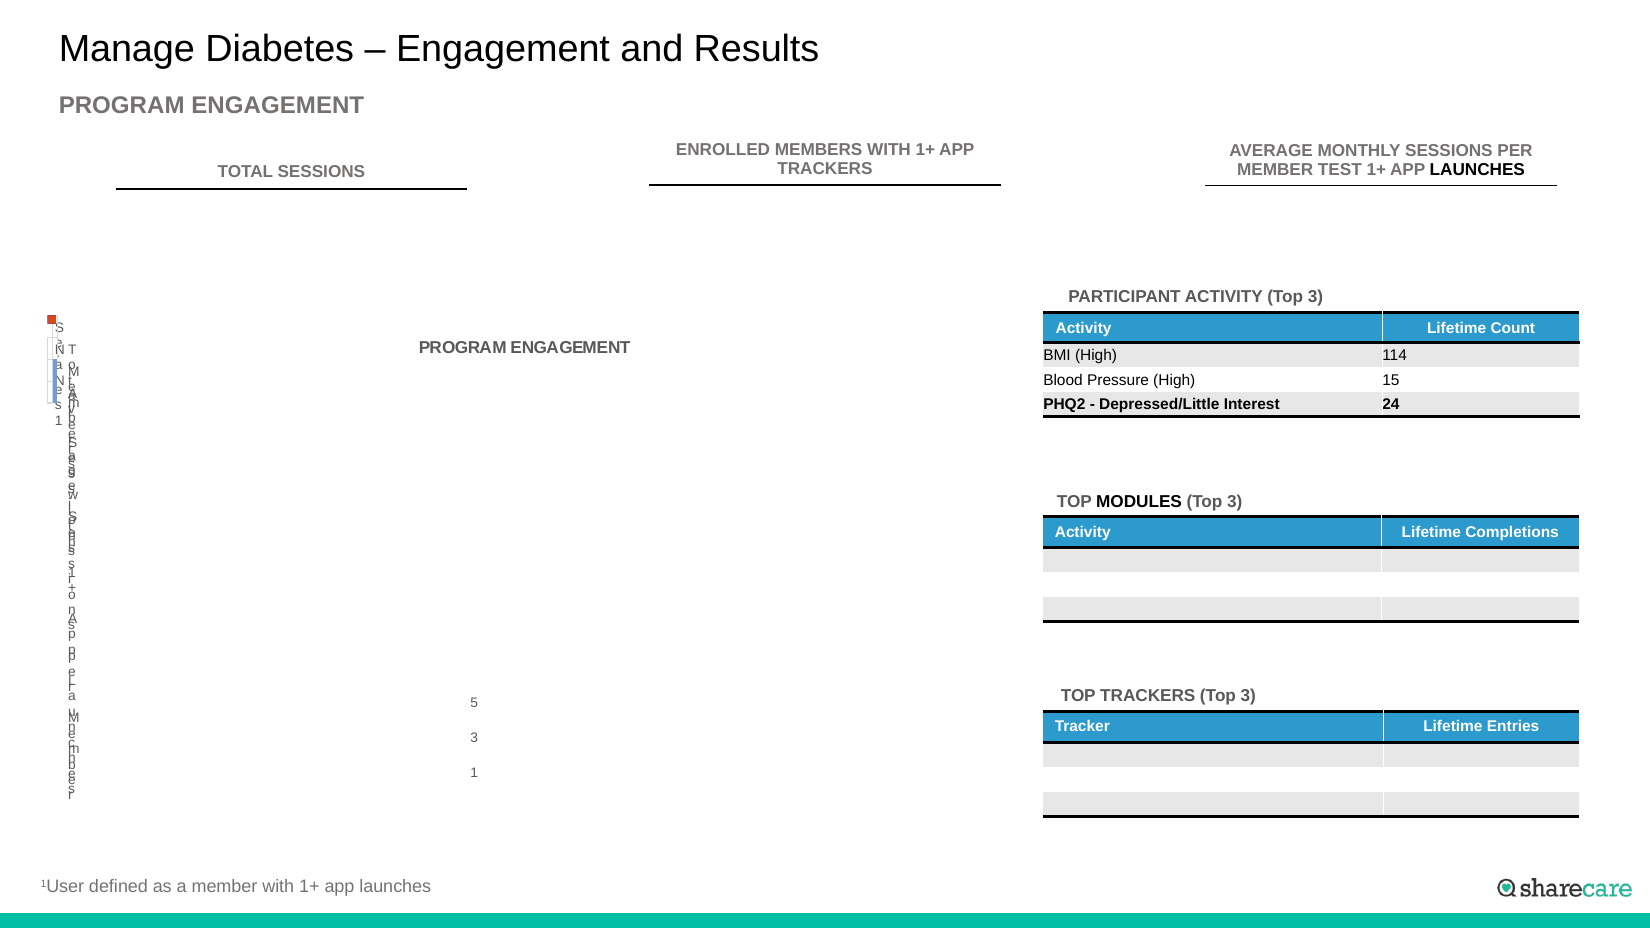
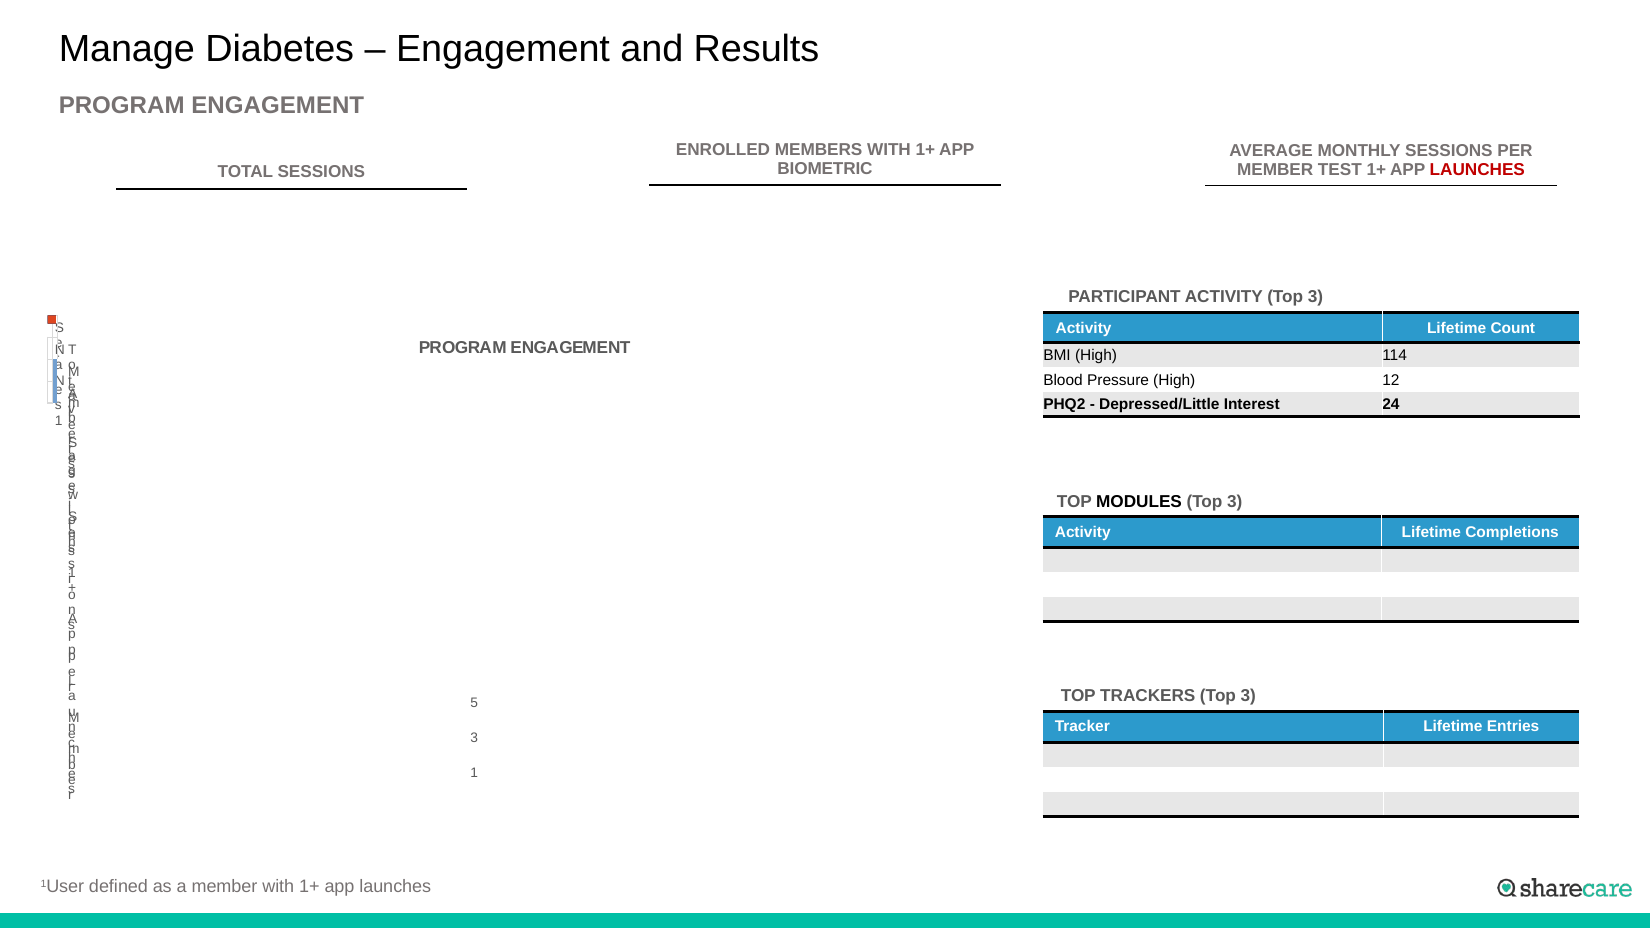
TRACKERS at (825, 169): TRACKERS -> BIOMETRIC
LAUNCHES at (1477, 170) colour: black -> red
15: 15 -> 12
